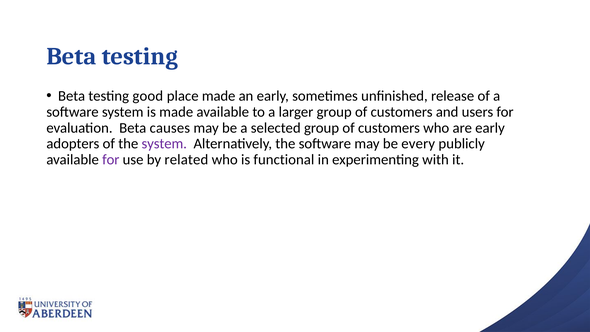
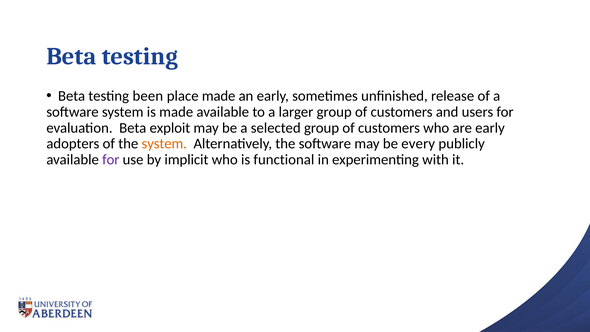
good: good -> been
causes: causes -> exploit
system at (164, 144) colour: purple -> orange
related: related -> implicit
